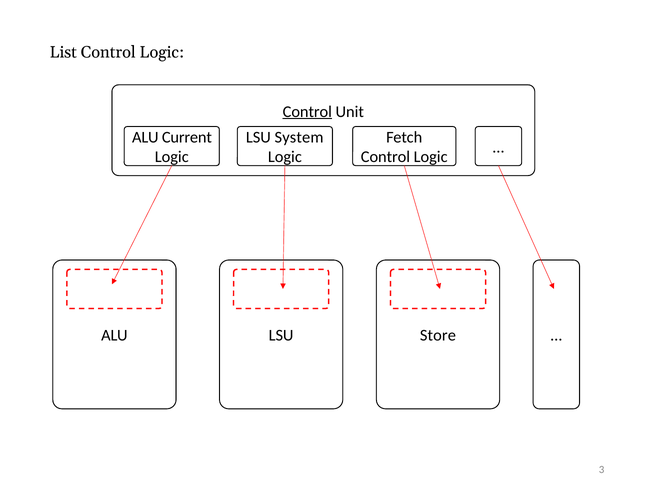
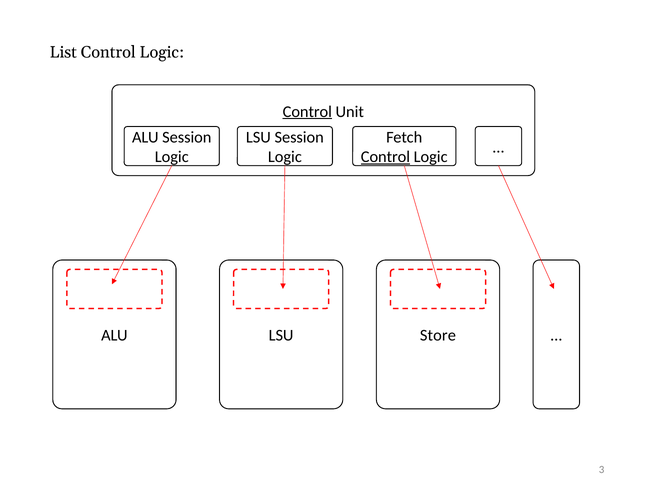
ALU Current: Current -> Session
LSU System: System -> Session
Control at (385, 157) underline: none -> present
